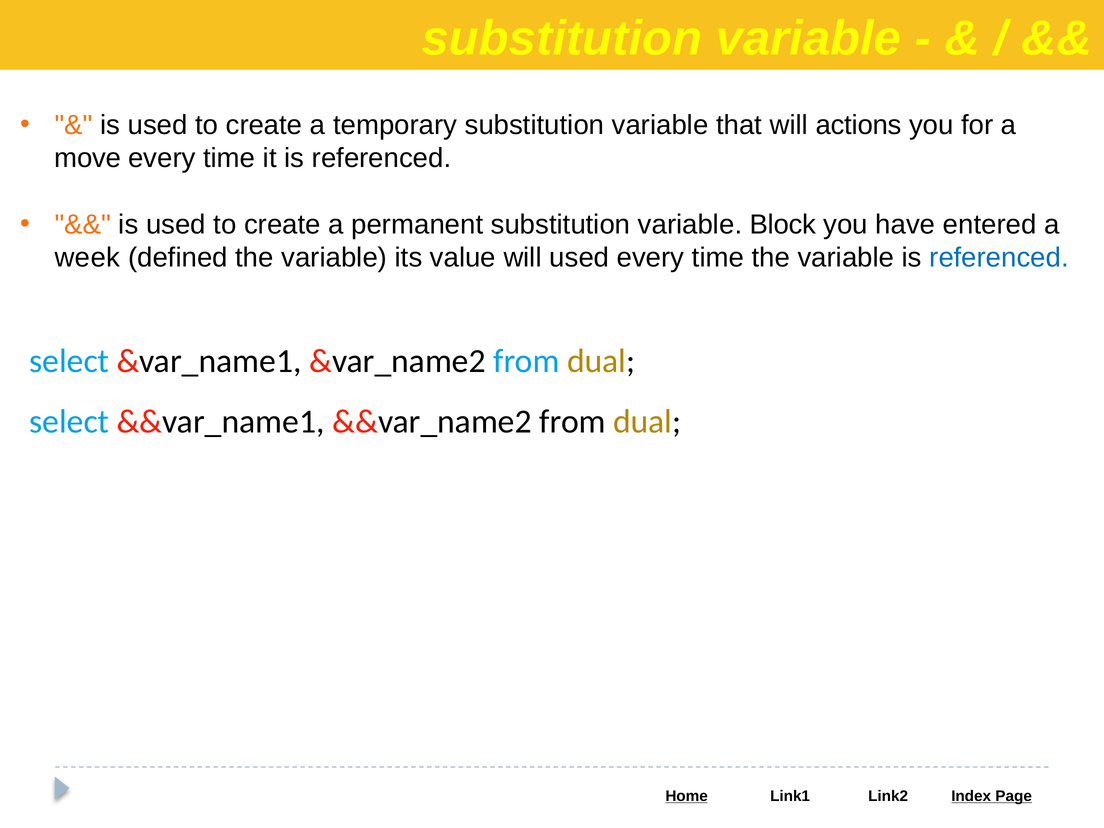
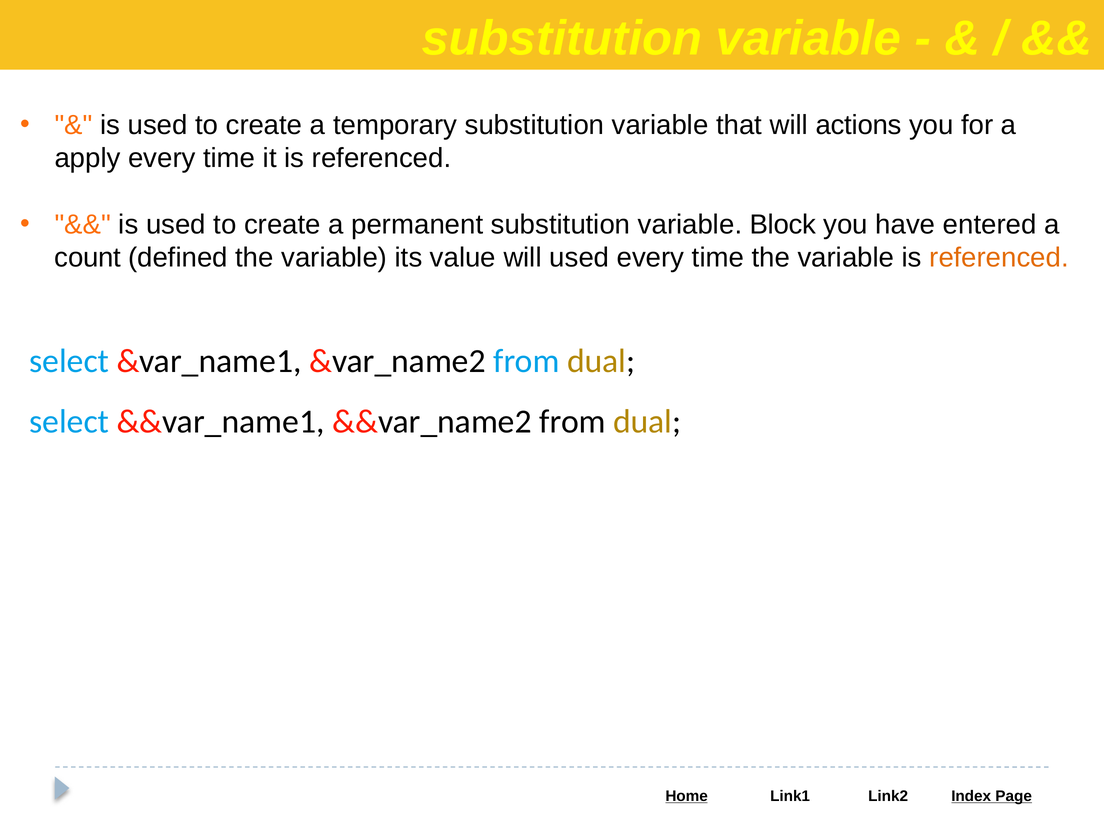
move: move -> apply
week: week -> count
referenced at (999, 258) colour: blue -> orange
